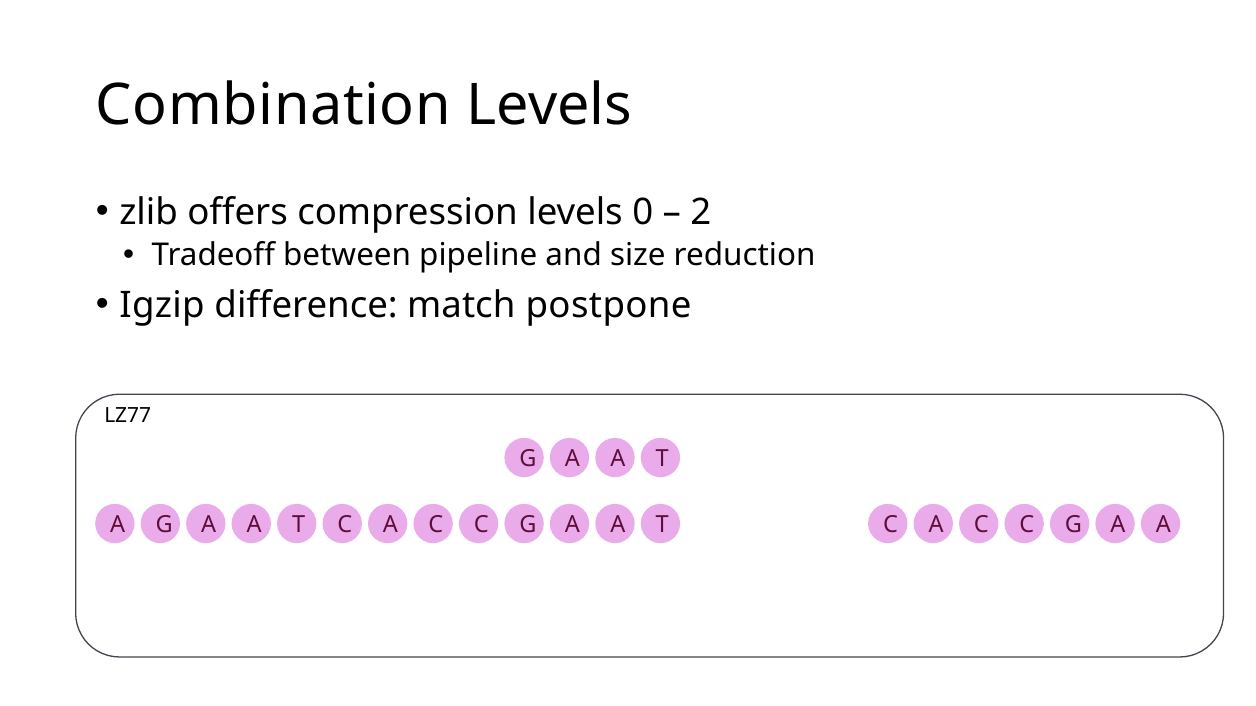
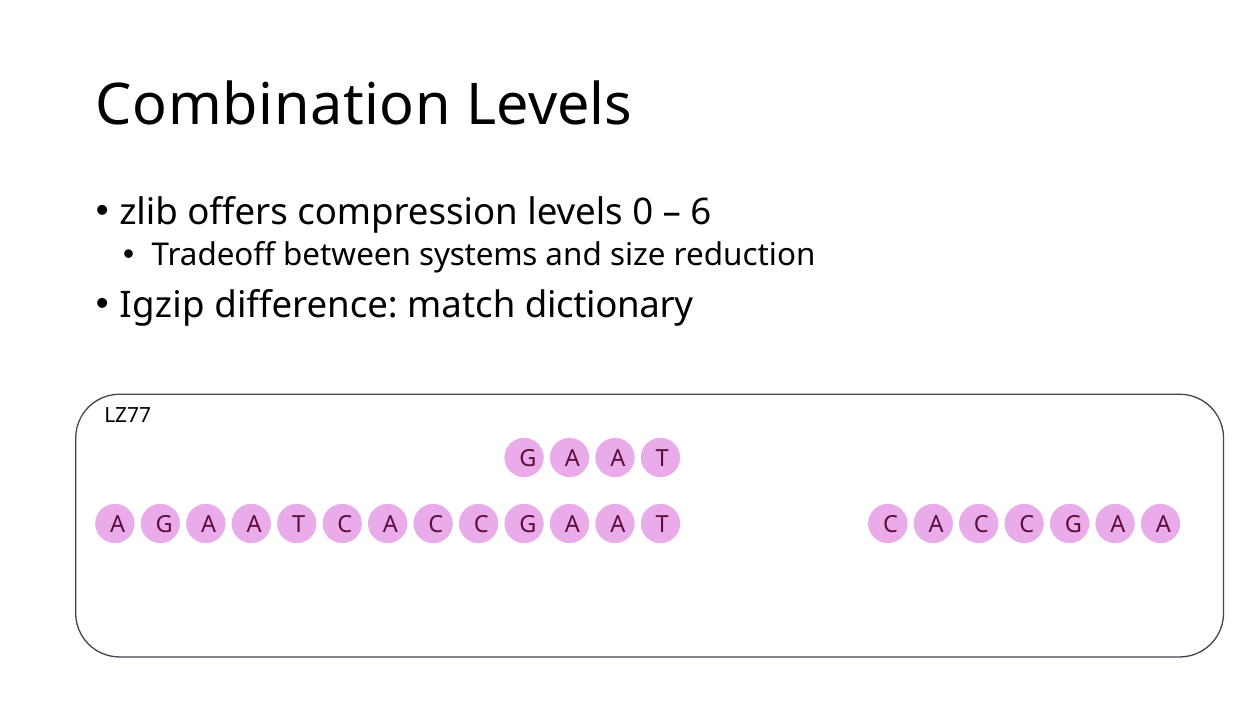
2: 2 -> 6
pipeline: pipeline -> systems
postpone: postpone -> dictionary
